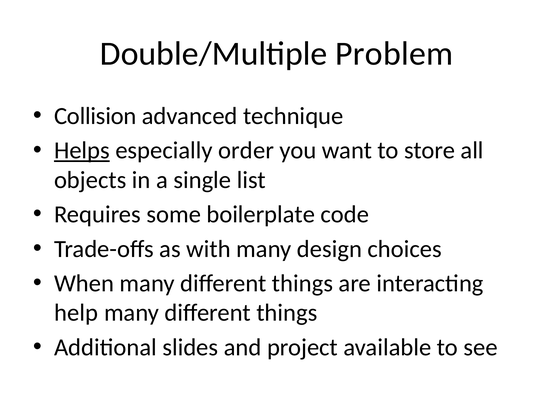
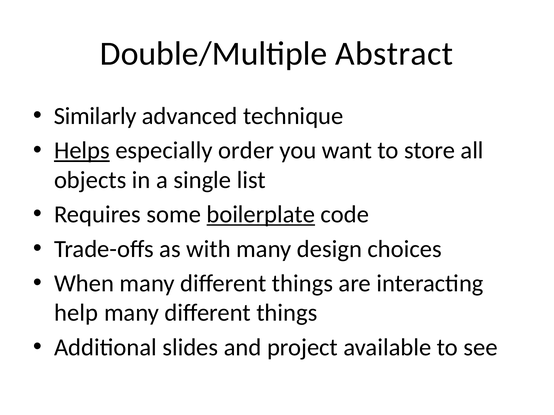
Problem: Problem -> Abstract
Collision: Collision -> Similarly
boilerplate underline: none -> present
